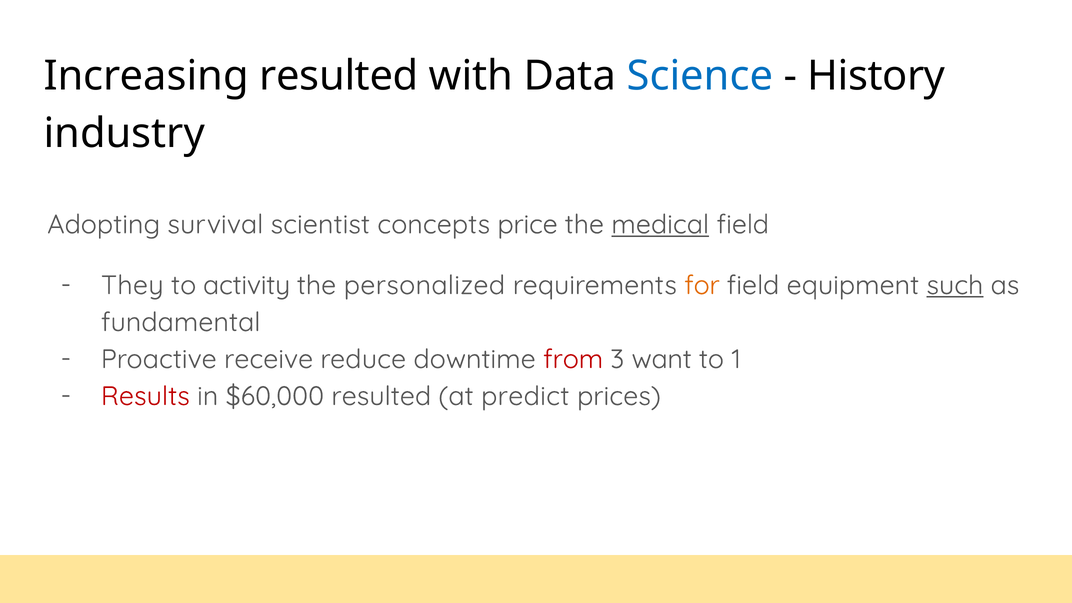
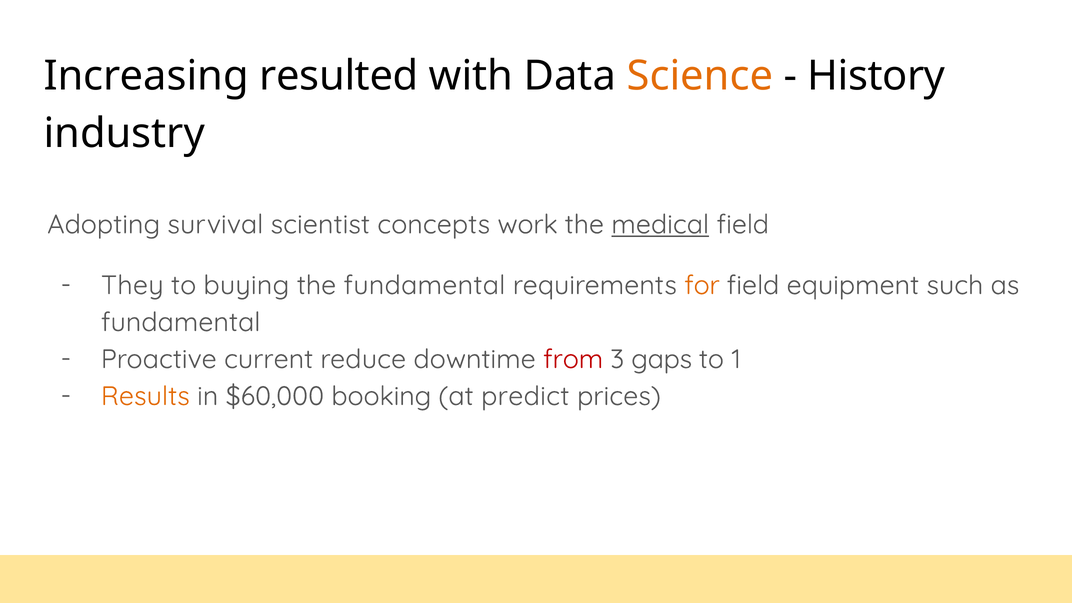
Science colour: blue -> orange
price: price -> work
activity: activity -> buying
the personalized: personalized -> fundamental
such underline: present -> none
receive: receive -> current
want: want -> gaps
Results colour: red -> orange
$60,000 resulted: resulted -> booking
